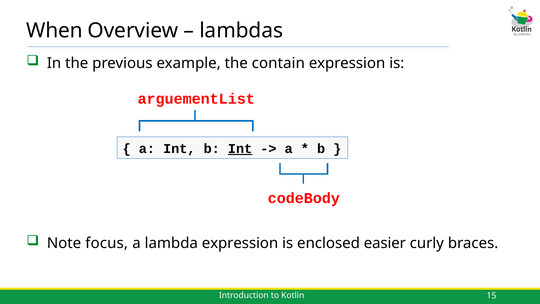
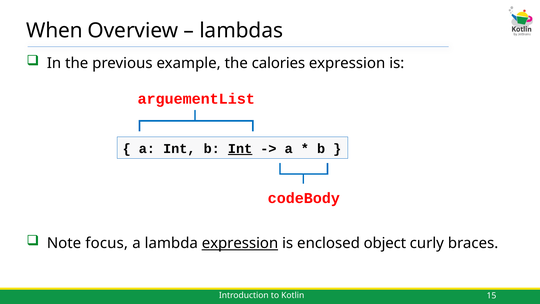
contain: contain -> calories
expression at (240, 243) underline: none -> present
easier: easier -> object
